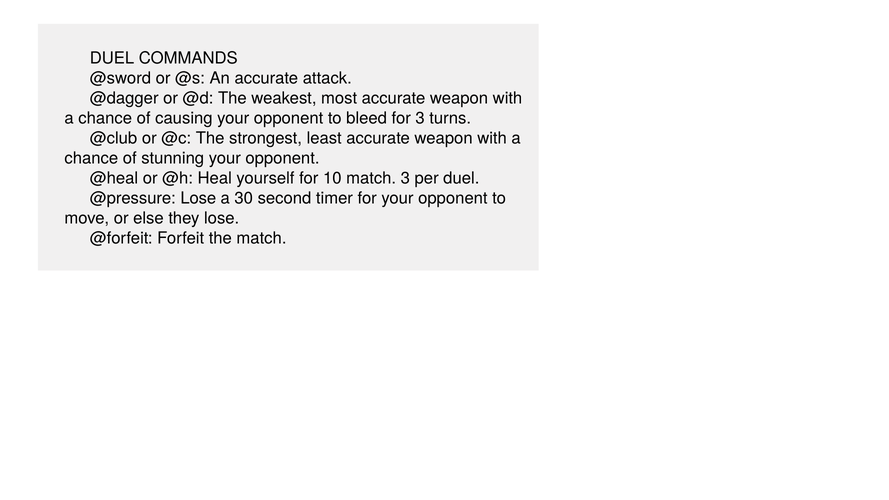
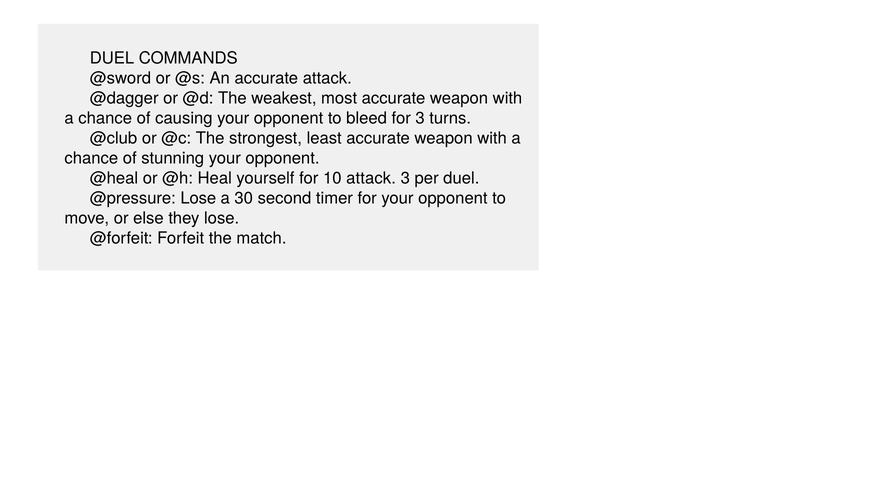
10 match: match -> attack
